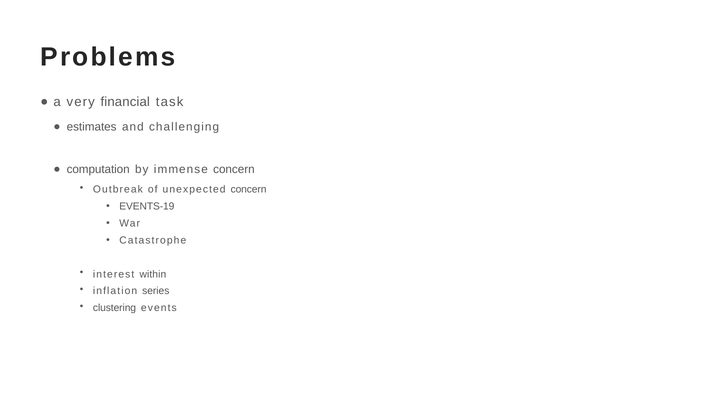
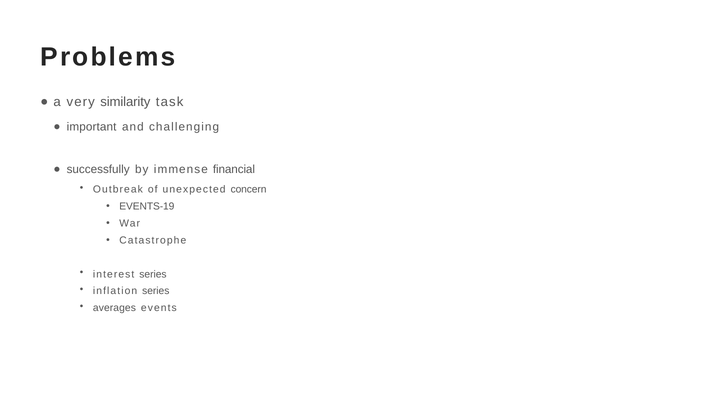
financial: financial -> similarity
estimates: estimates -> important
computation: computation -> successfully
immense concern: concern -> financial
interest within: within -> series
clustering: clustering -> averages
